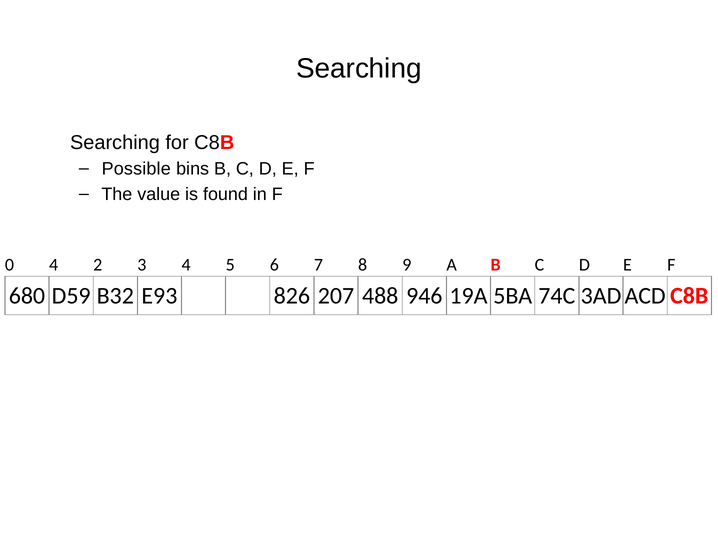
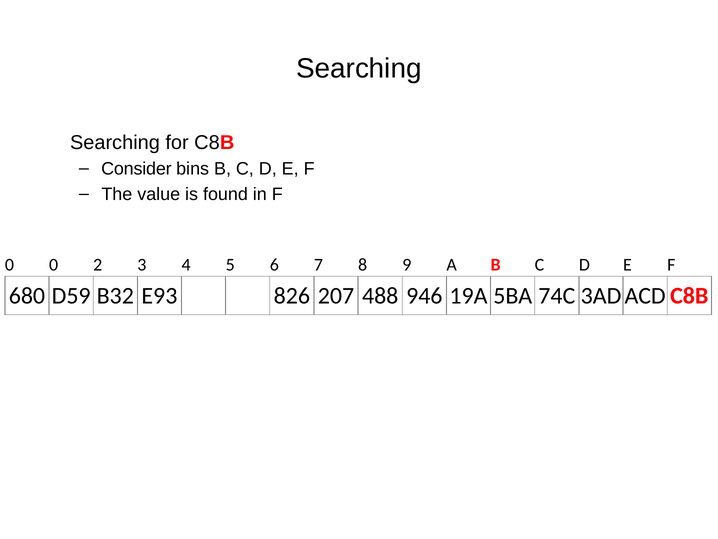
Possible: Possible -> Consider
0 4: 4 -> 0
